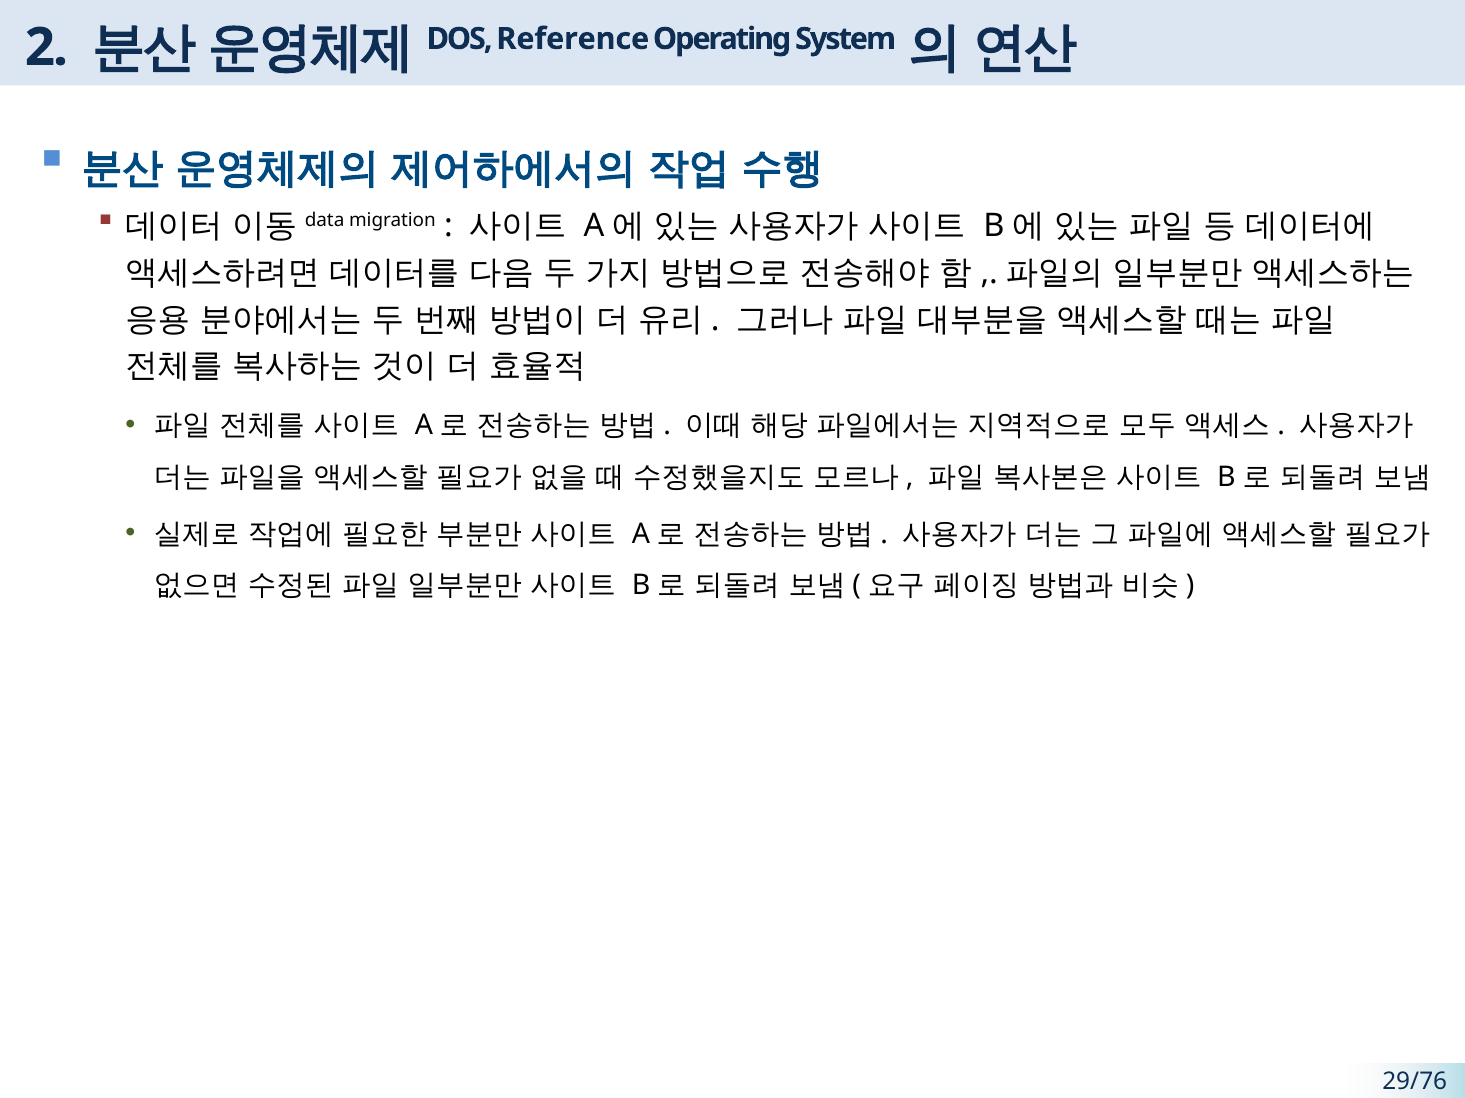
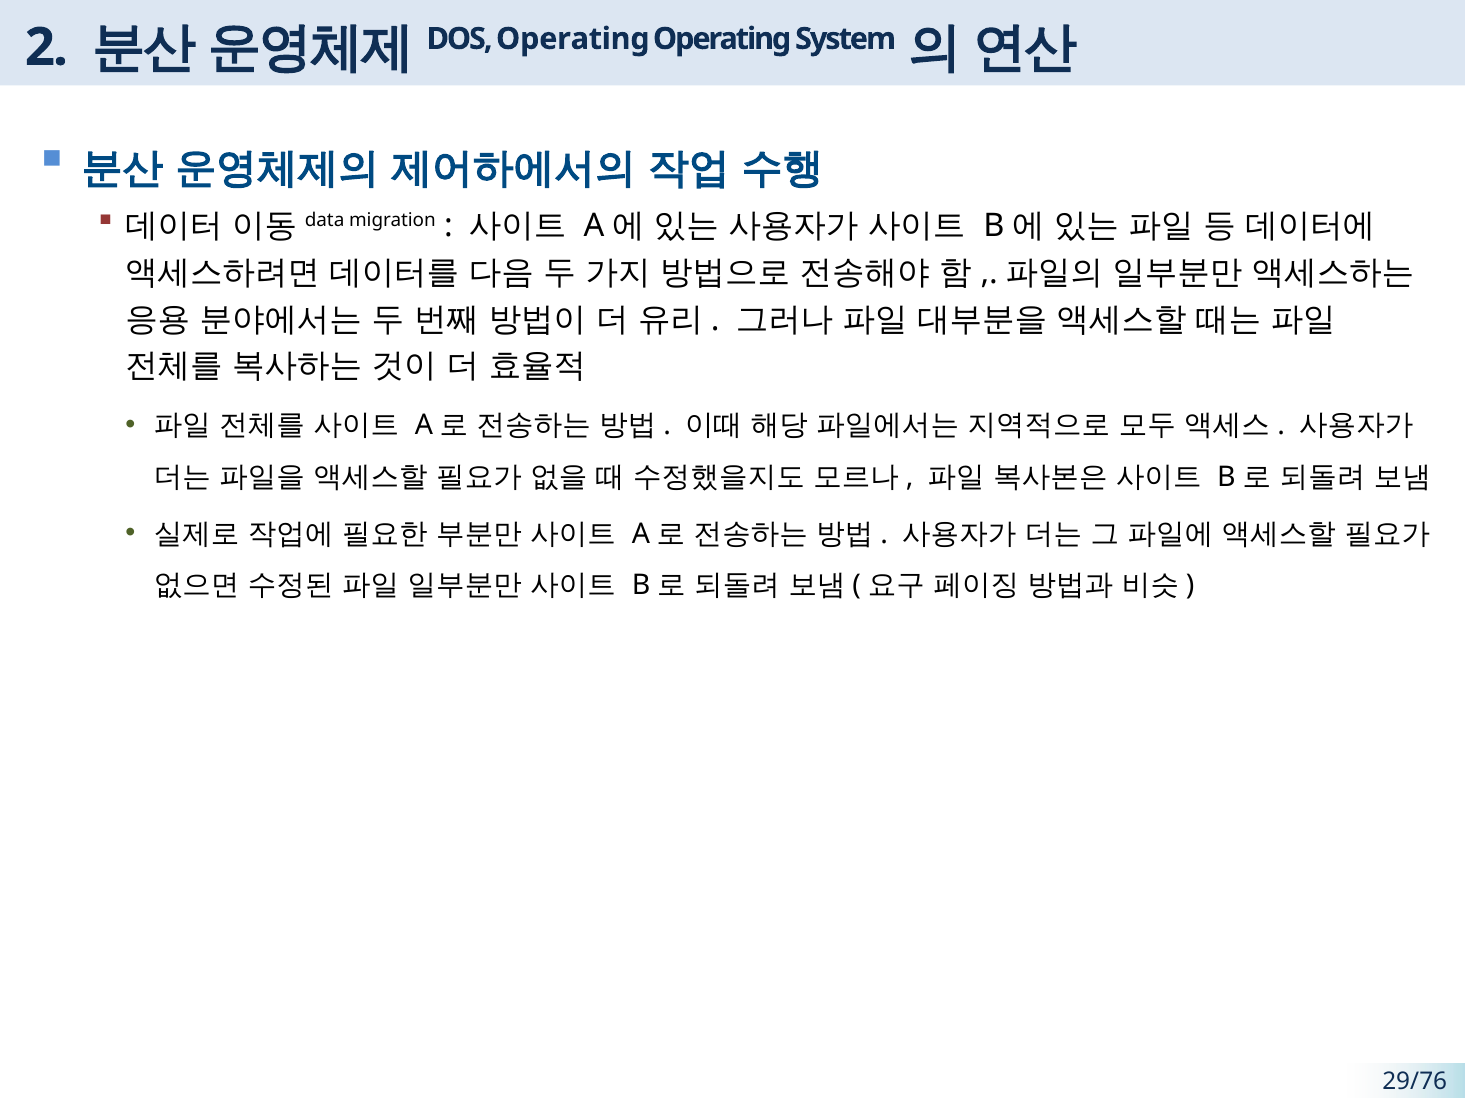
Reference at (573, 39): Reference -> Operating
